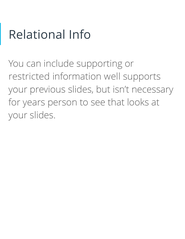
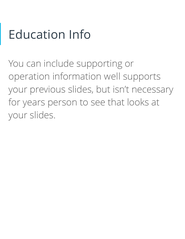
Relational: Relational -> Education
restricted: restricted -> operation
